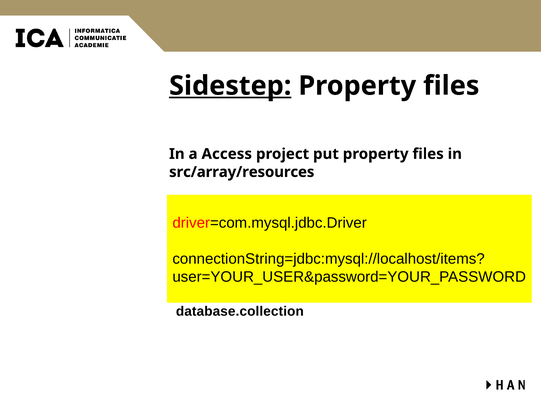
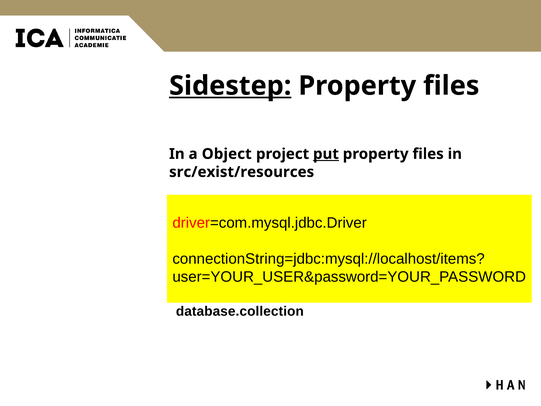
Access: Access -> Object
put underline: none -> present
src/array/resources: src/array/resources -> src/exist/resources
